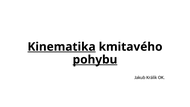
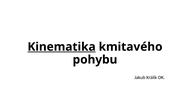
pohybu underline: present -> none
